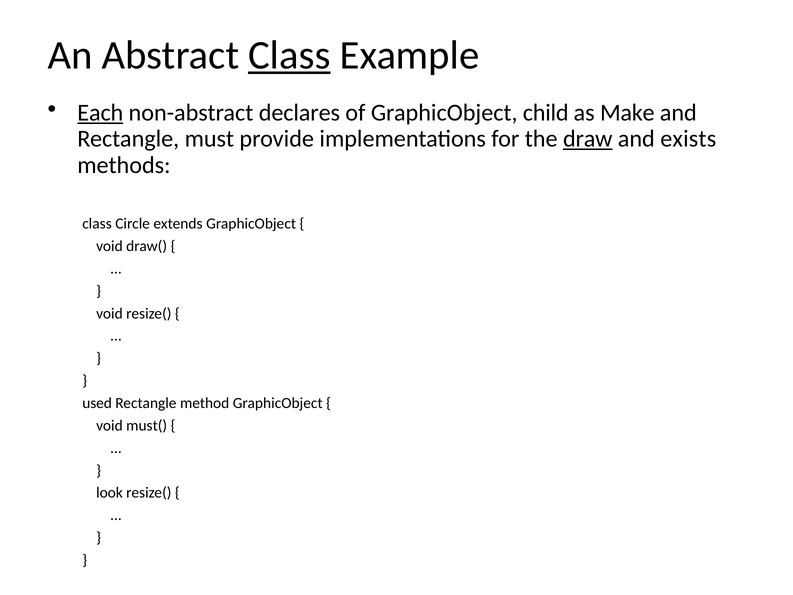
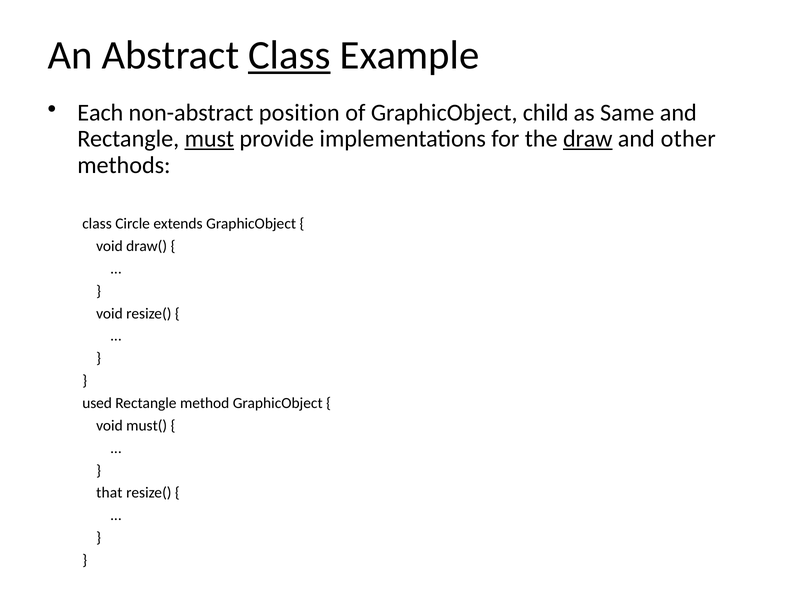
Each underline: present -> none
declares: declares -> position
Make: Make -> Same
must underline: none -> present
exists: exists -> other
look: look -> that
